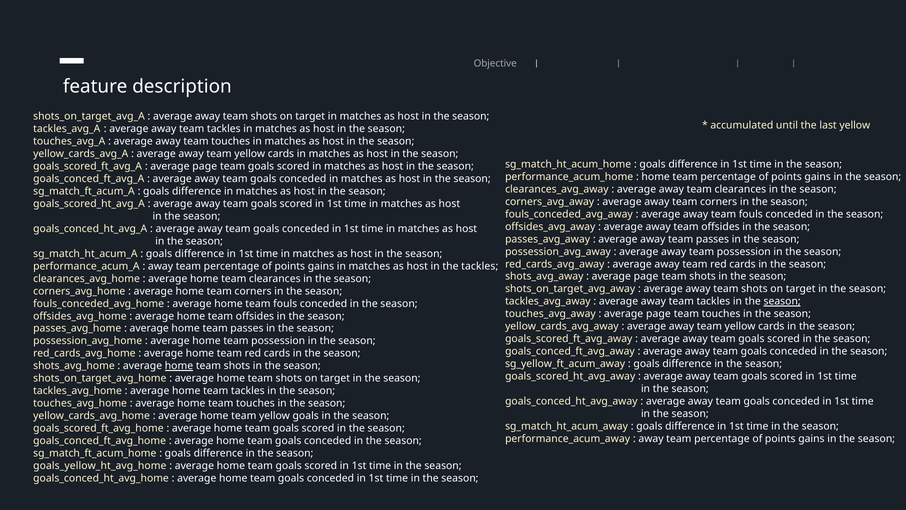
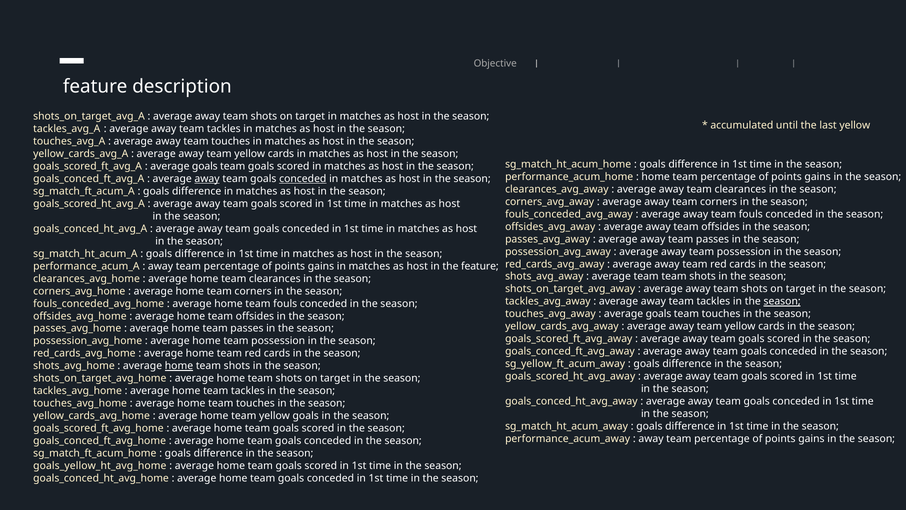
page at (205, 166): page -> goals
away at (207, 179) underline: none -> present
conceded at (303, 179) underline: none -> present
the tackles: tackles -> feature
page at (646, 276): page -> team
page at (658, 314): page -> goals
